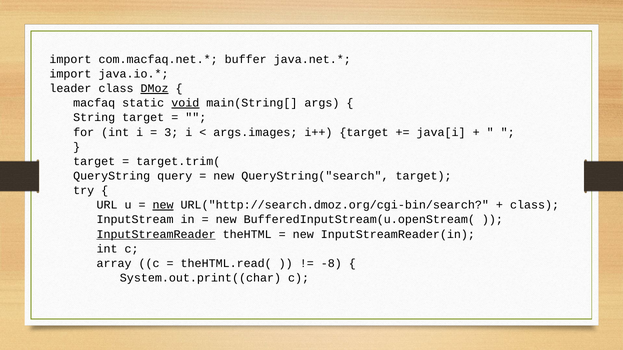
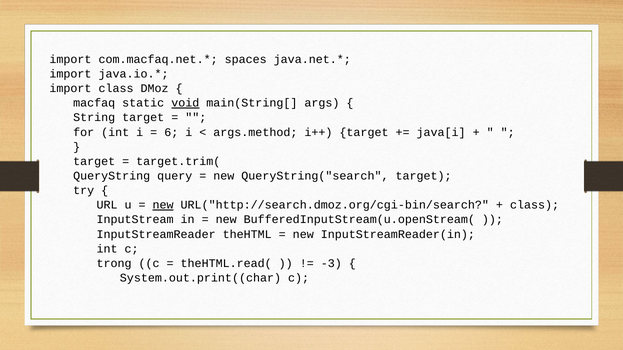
buffer: buffer -> spaces
leader at (70, 89): leader -> import
DMoz underline: present -> none
3: 3 -> 6
args.images: args.images -> args.method
InputStreamReader underline: present -> none
array: array -> trong
-8: -8 -> -3
